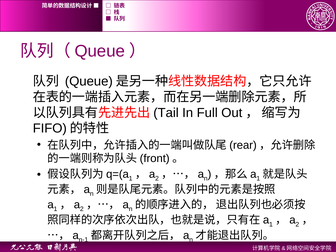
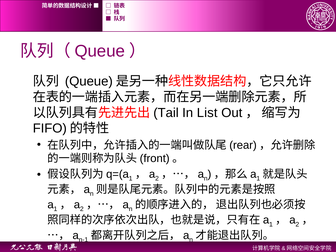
Full: Full -> List
